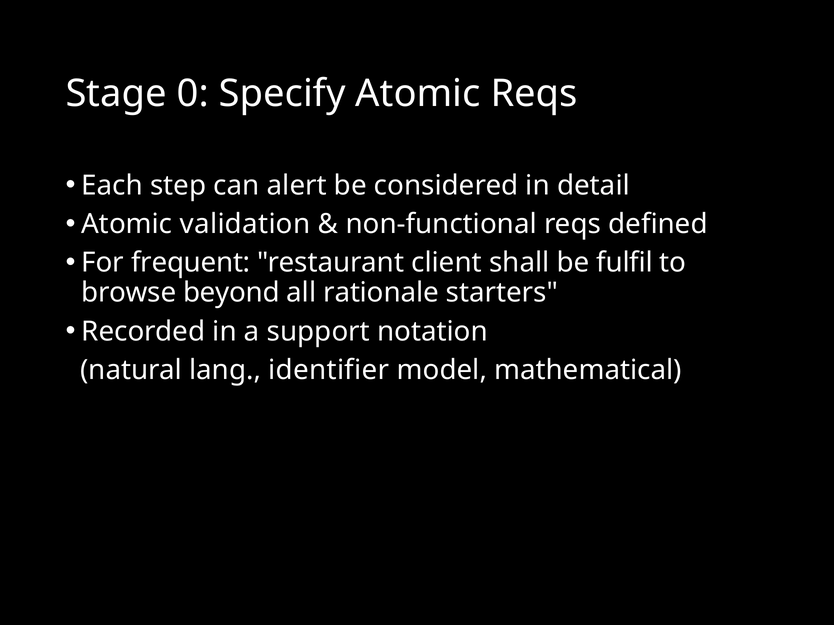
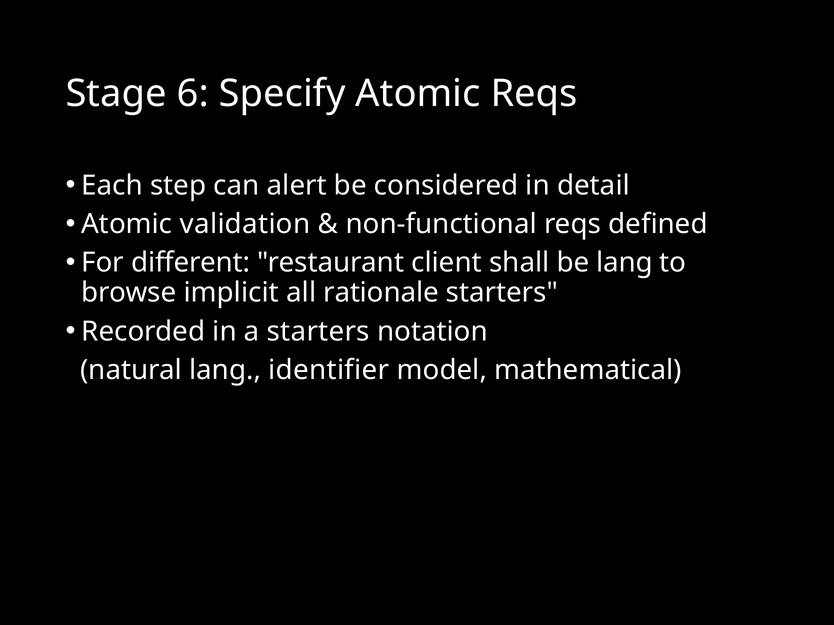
0: 0 -> 6
frequent: frequent -> different
be fulfil: fulfil -> lang
beyond: beyond -> implicit
a support: support -> starters
